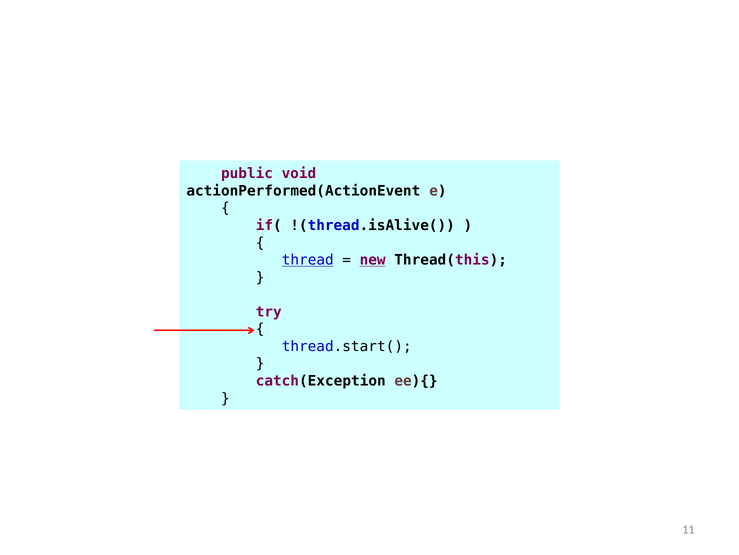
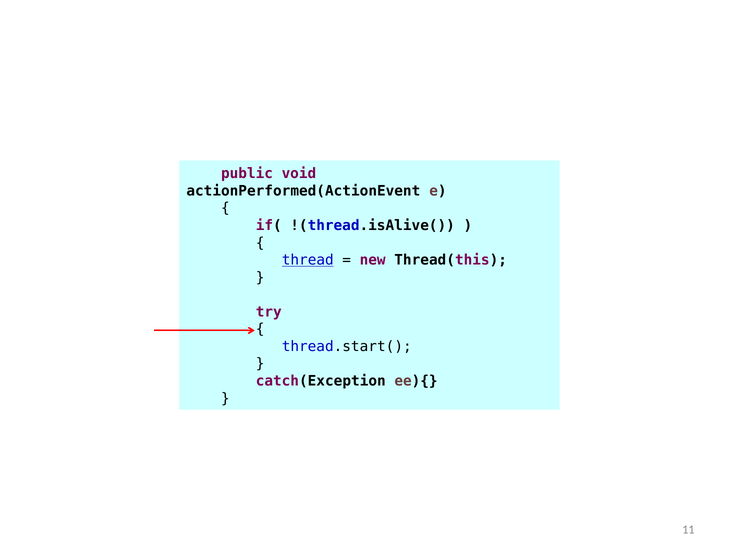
new underline: present -> none
